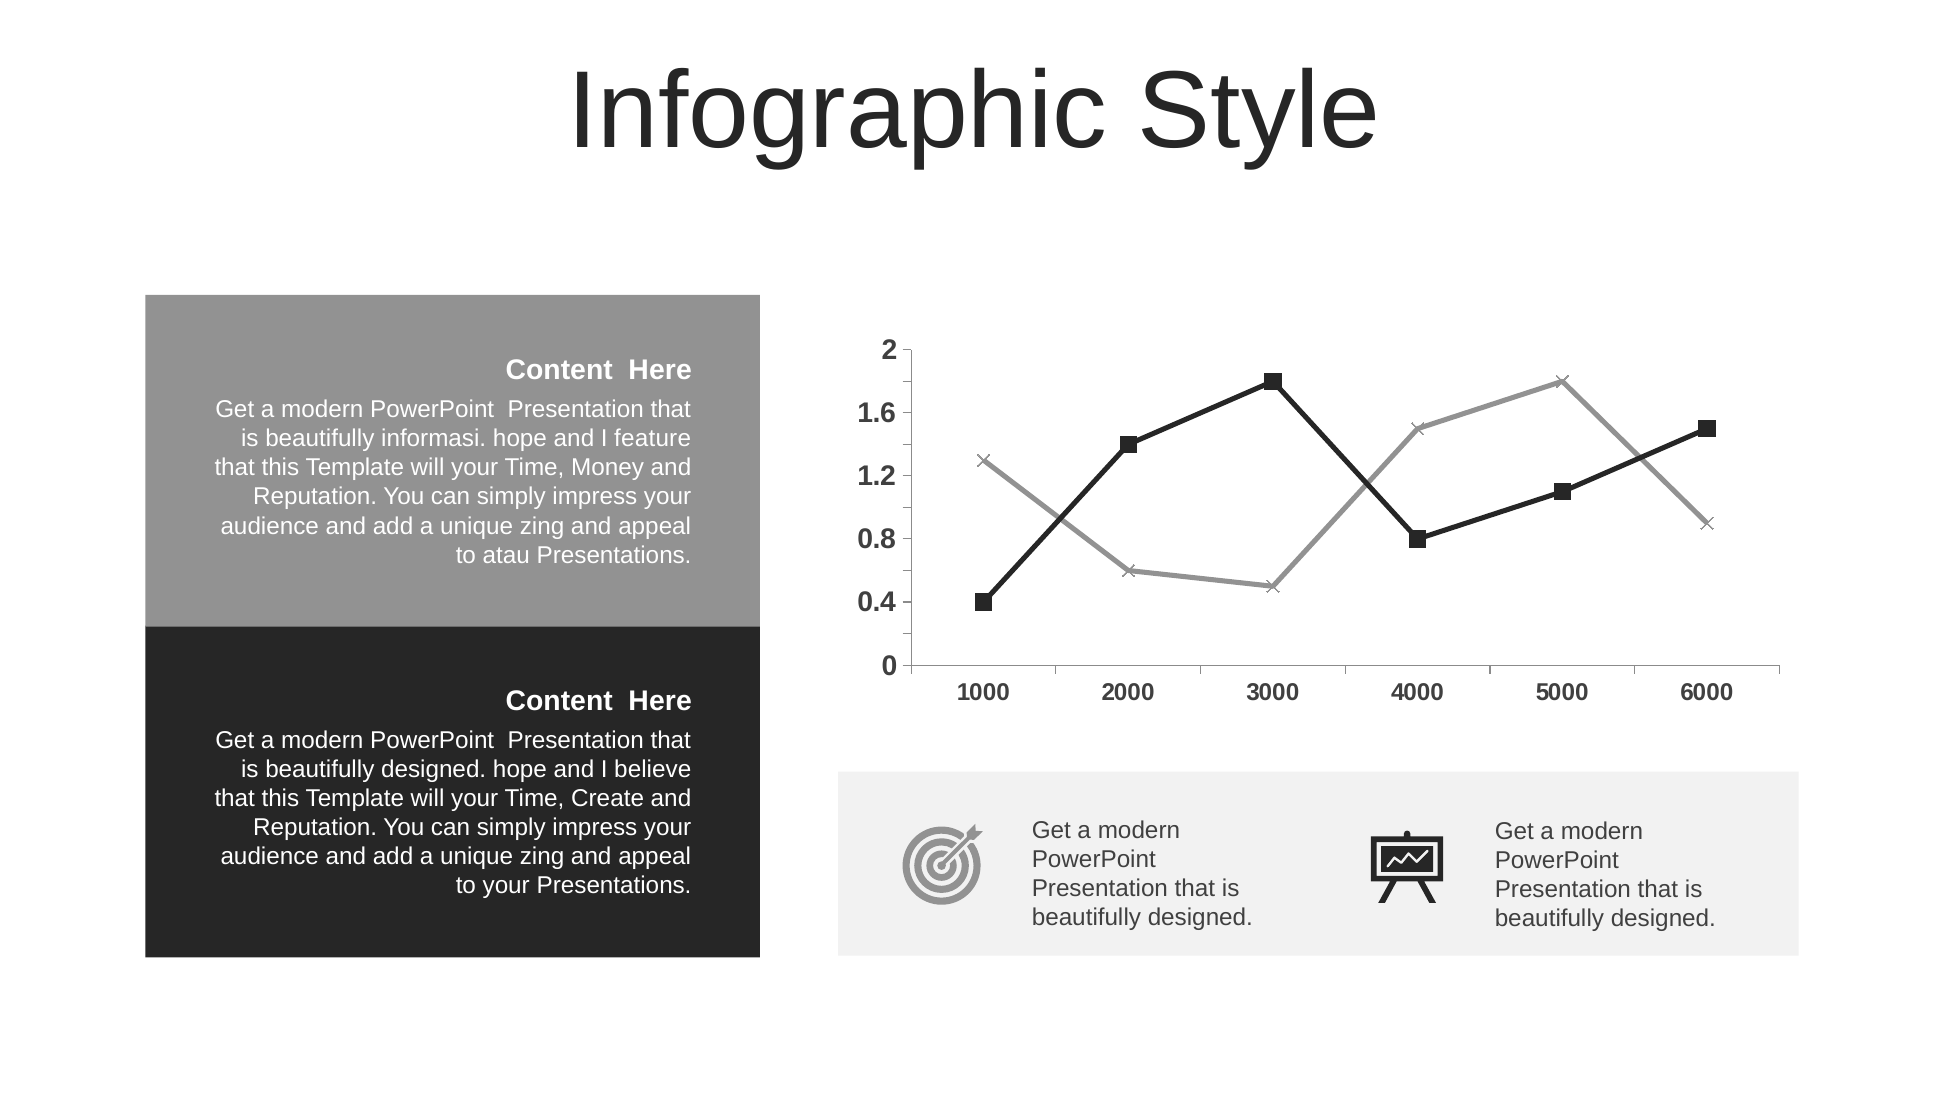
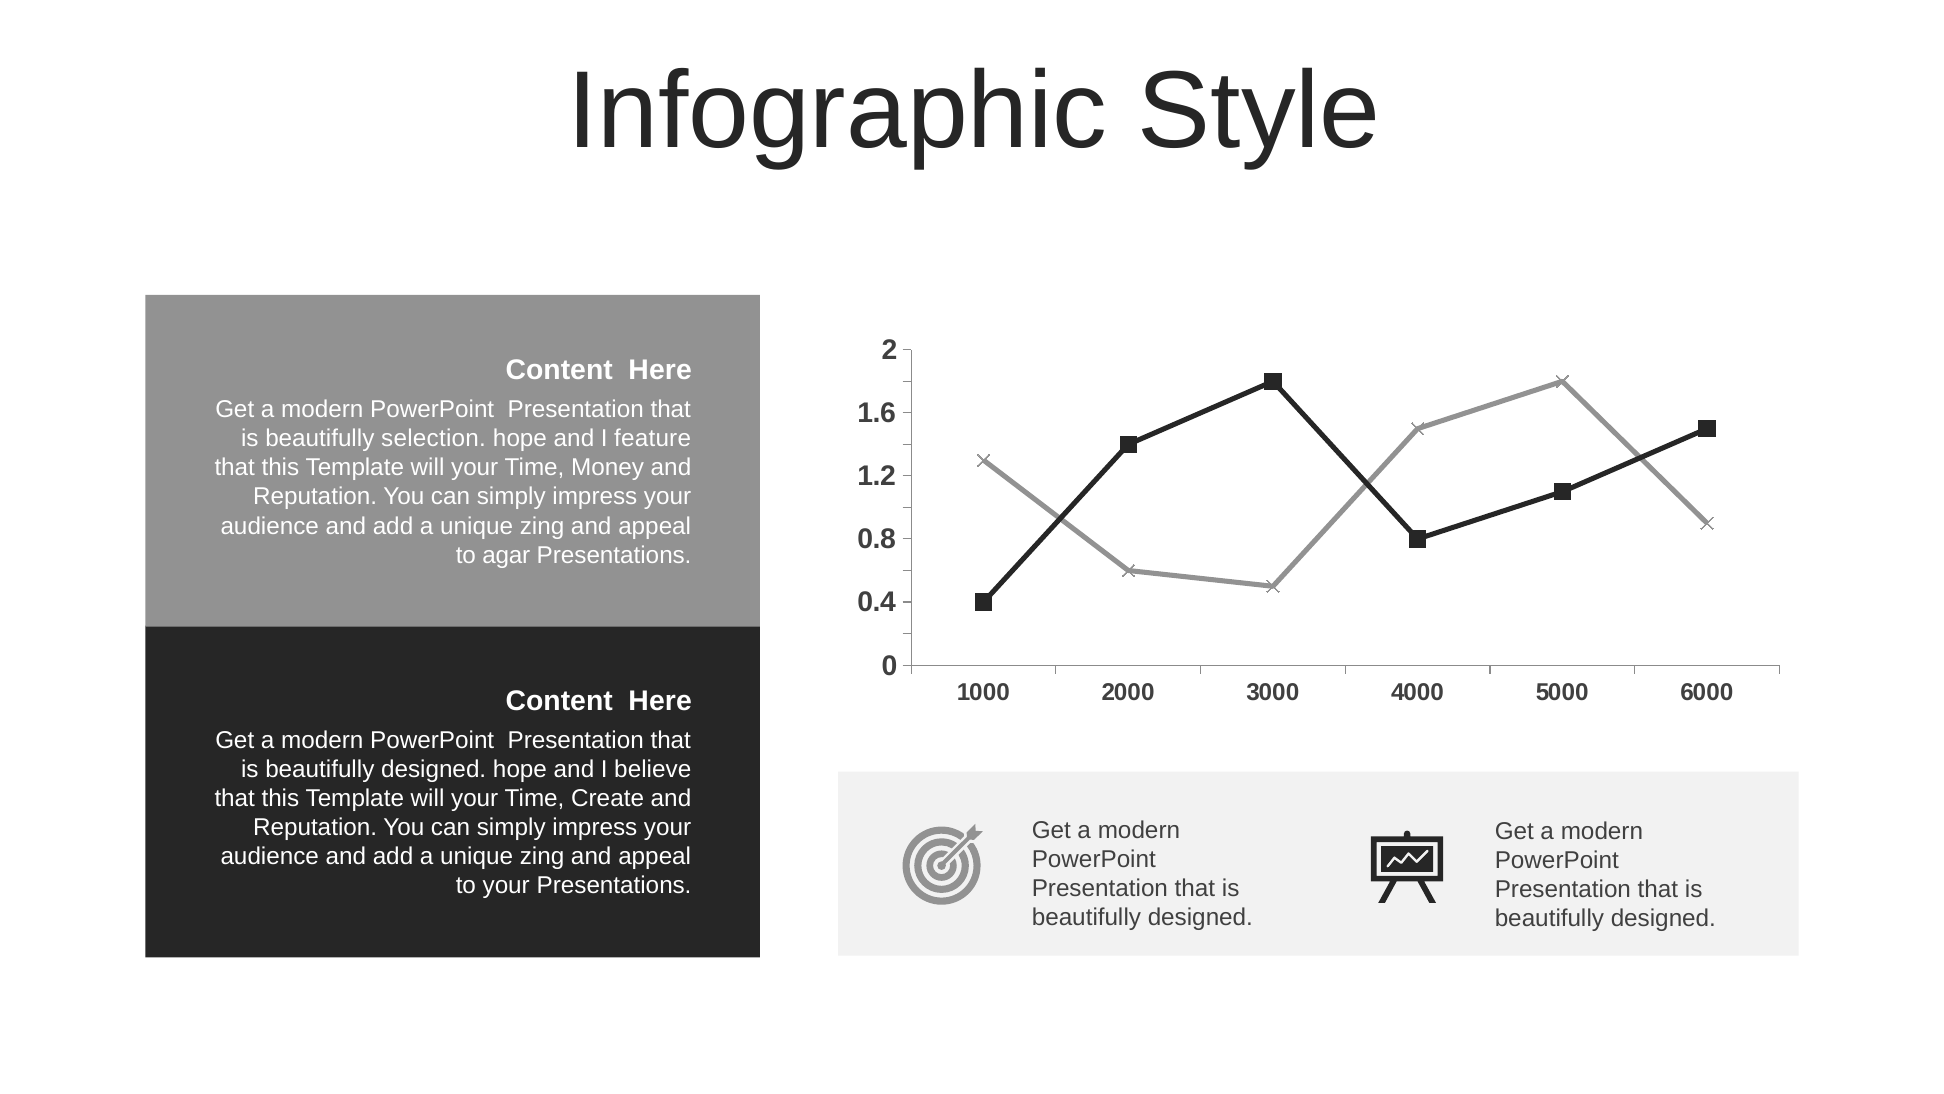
informasi: informasi -> selection
atau: atau -> agar
